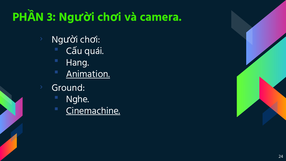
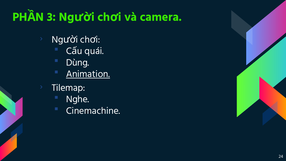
Hang: Hang -> Dùng
Ground: Ground -> Tilemap
Cinemachine underline: present -> none
